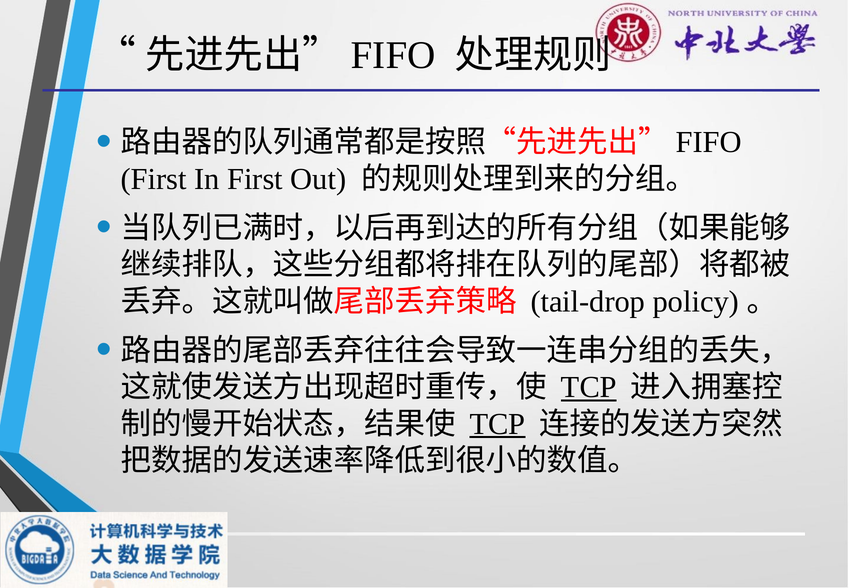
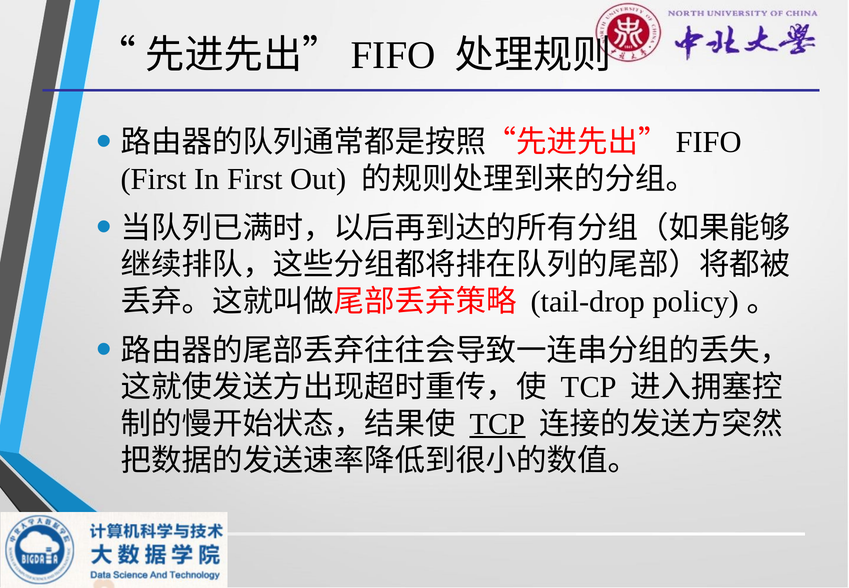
TCP at (589, 387) underline: present -> none
